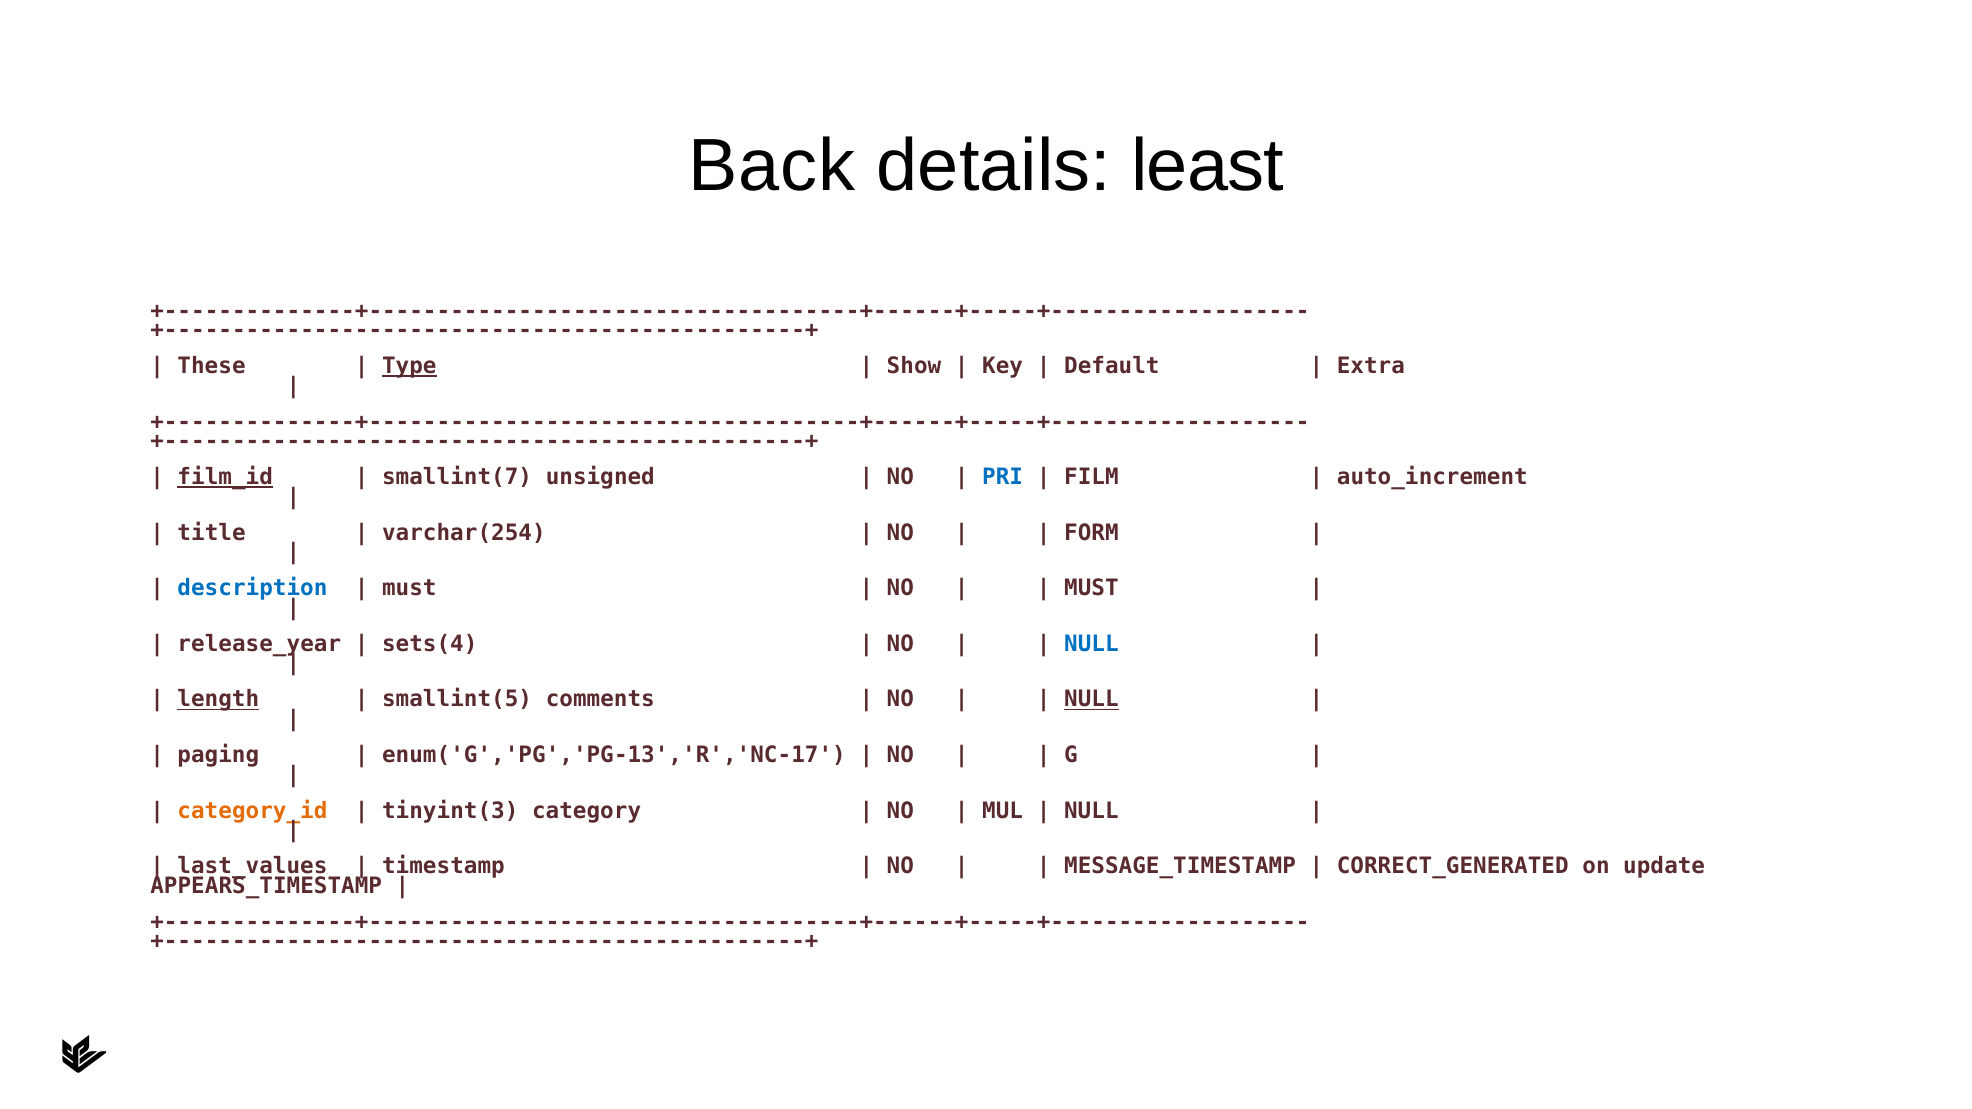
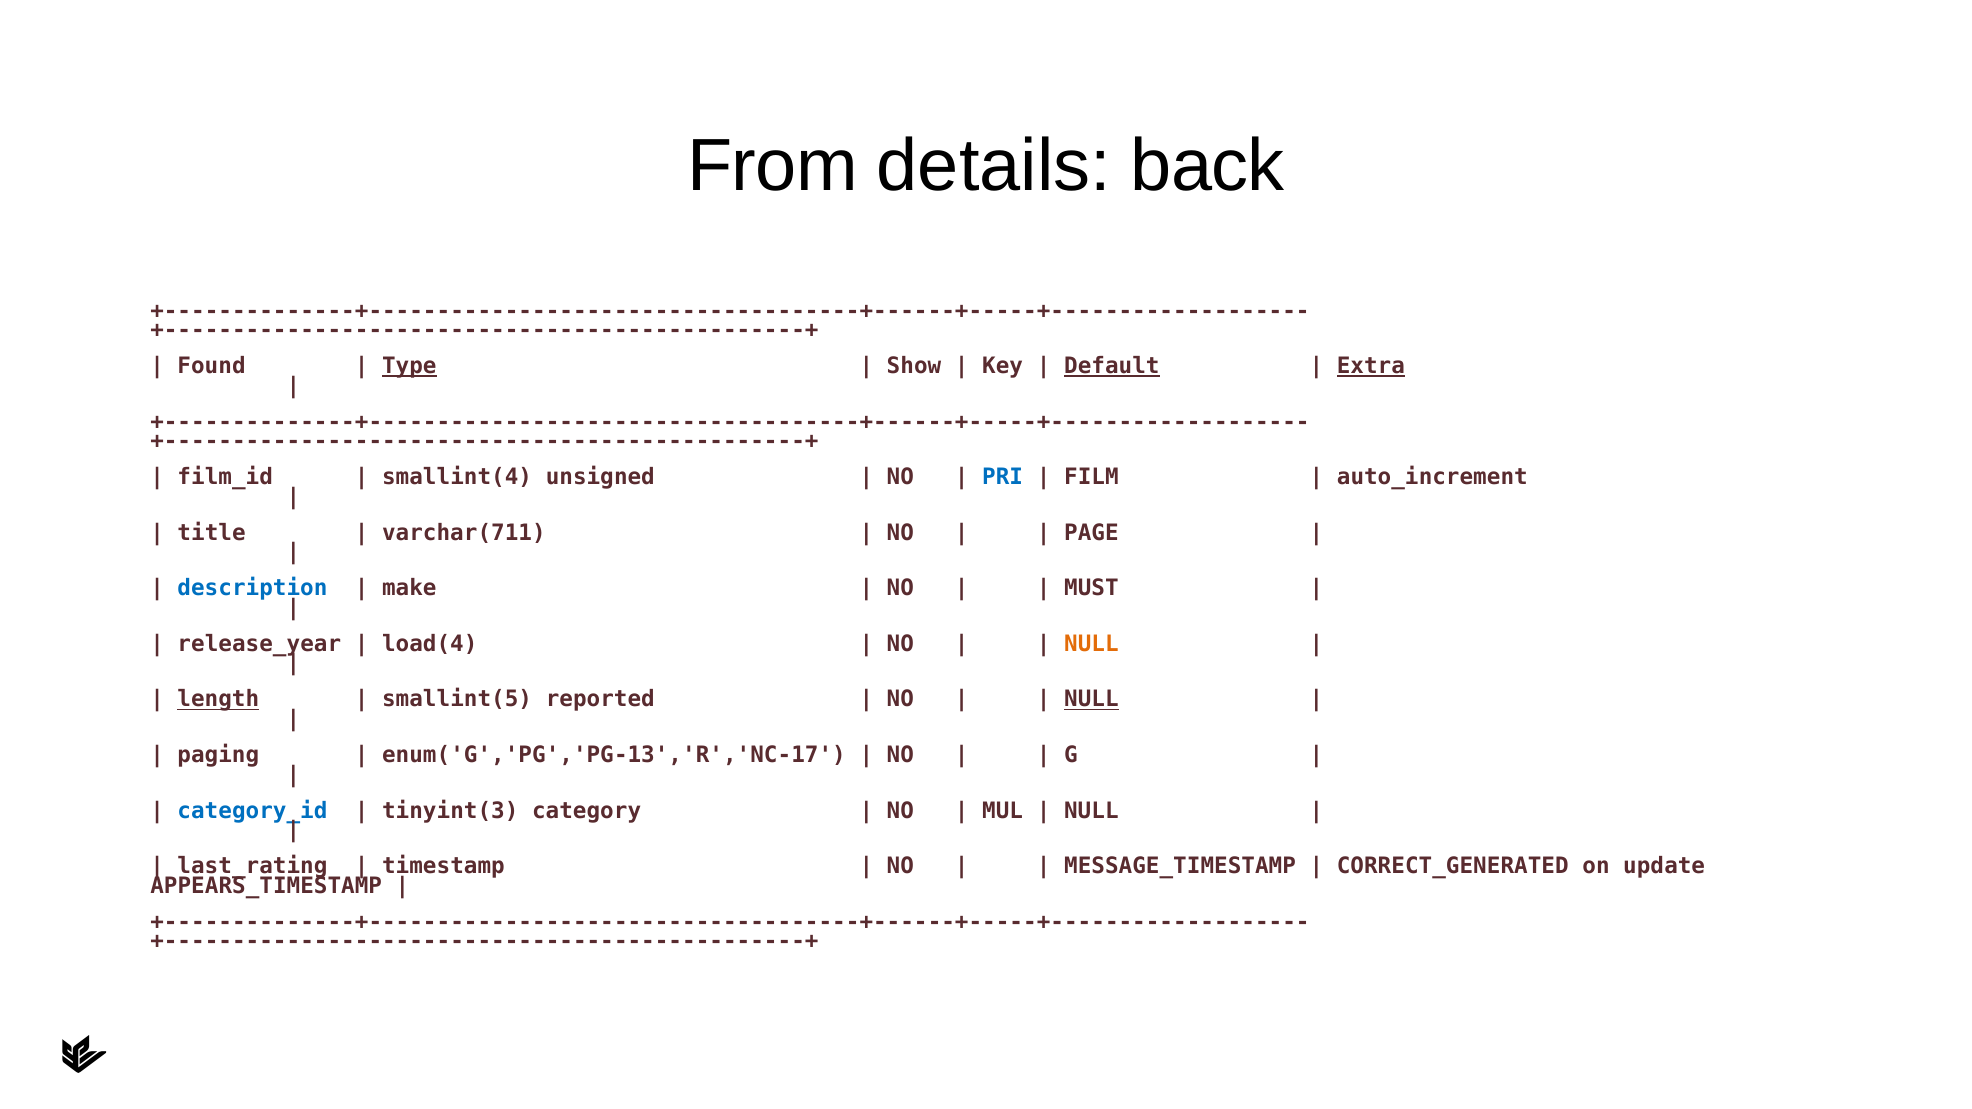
Back: Back -> From
least: least -> back
These: These -> Found
Default underline: none -> present
Extra underline: none -> present
film_id underline: present -> none
smallint(7: smallint(7 -> smallint(4
varchar(254: varchar(254 -> varchar(711
FORM: FORM -> PAGE
must at (409, 589): must -> make
sets(4: sets(4 -> load(4
NULL at (1091, 644) colour: blue -> orange
comments: comments -> reported
category_id colour: orange -> blue
last_values: last_values -> last_rating
